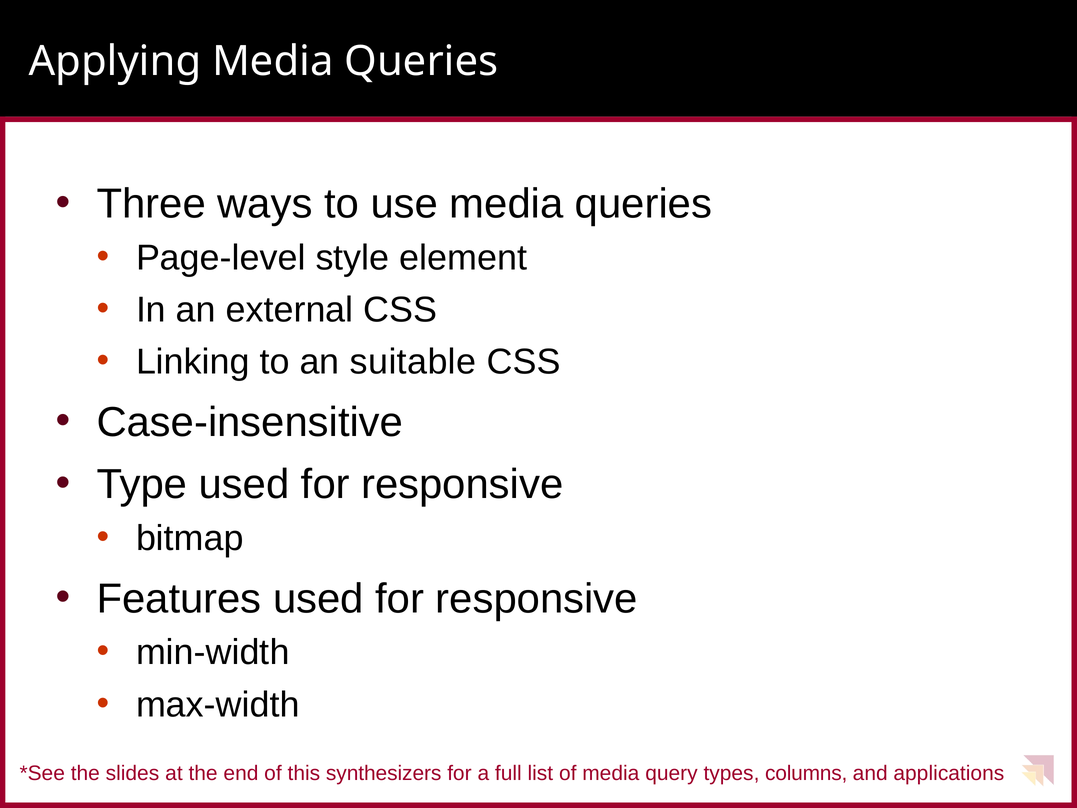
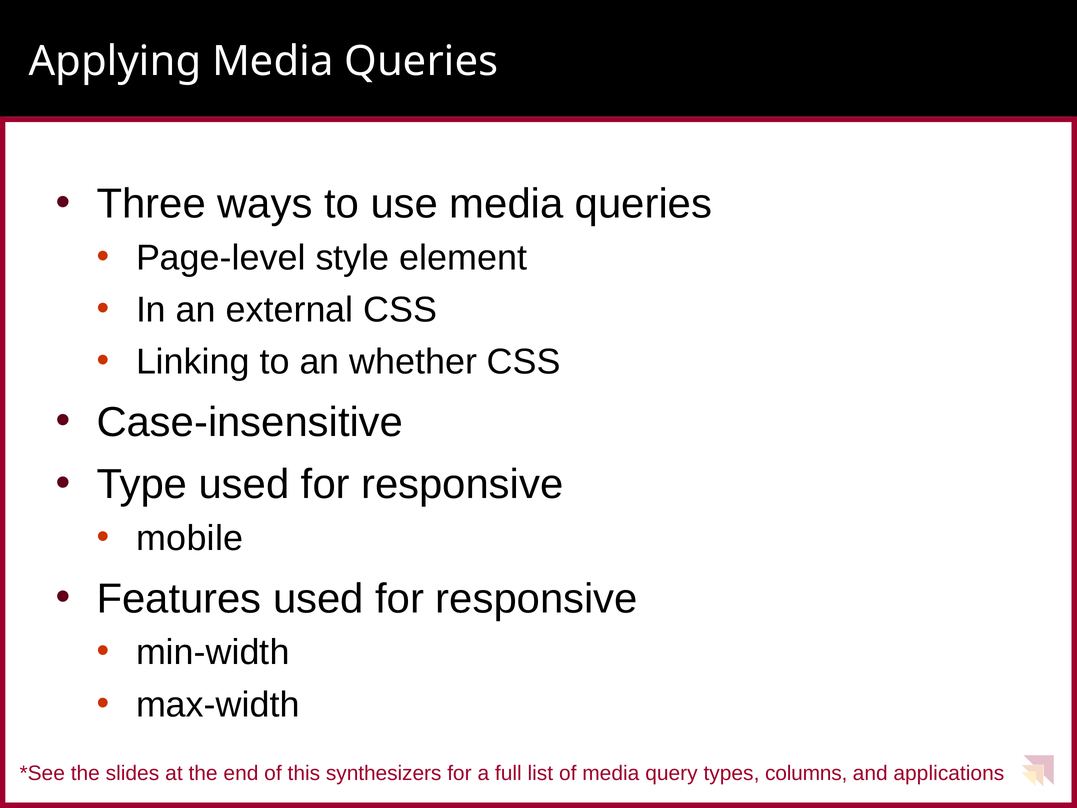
suitable: suitable -> whether
bitmap: bitmap -> mobile
